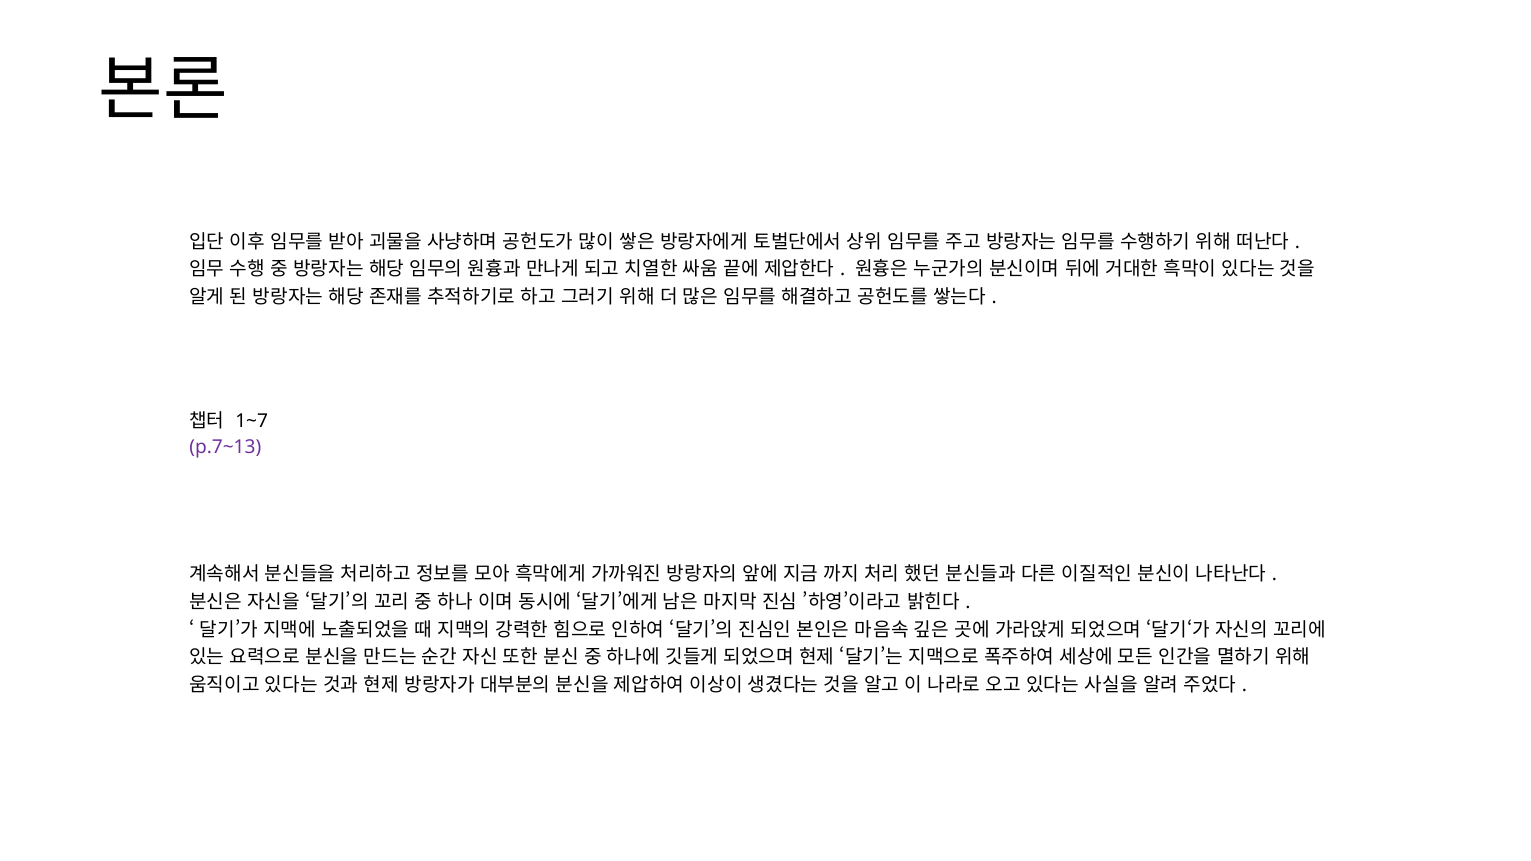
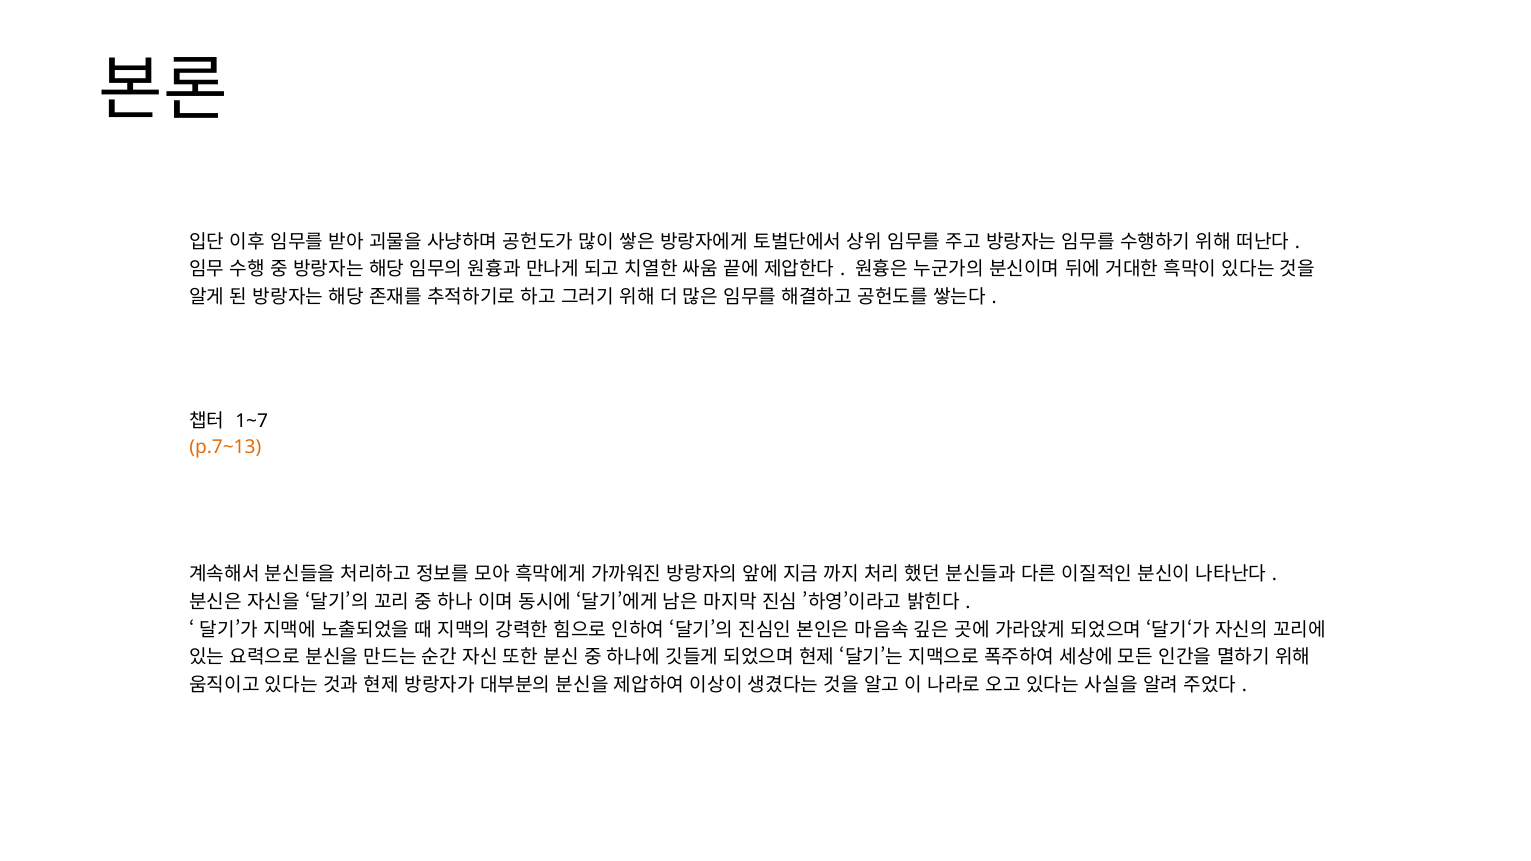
p.7~13 colour: purple -> orange
